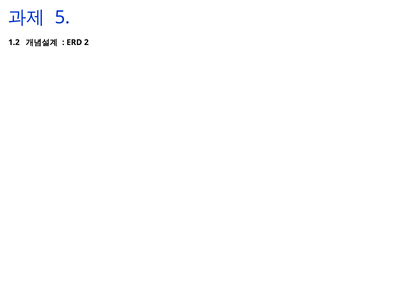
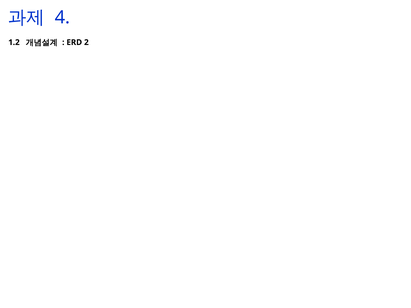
5: 5 -> 4
